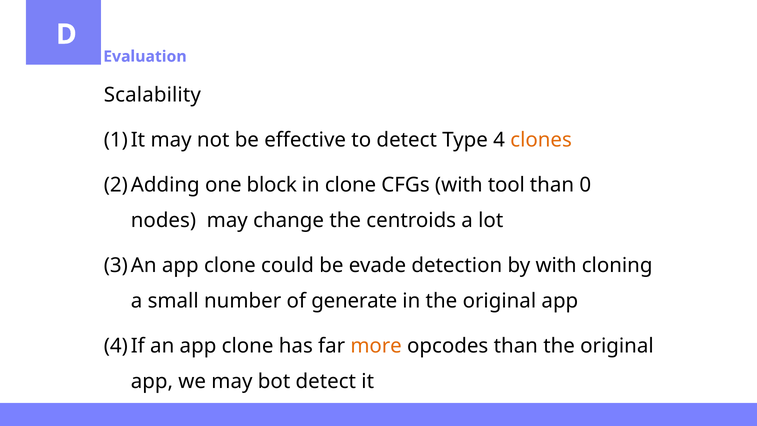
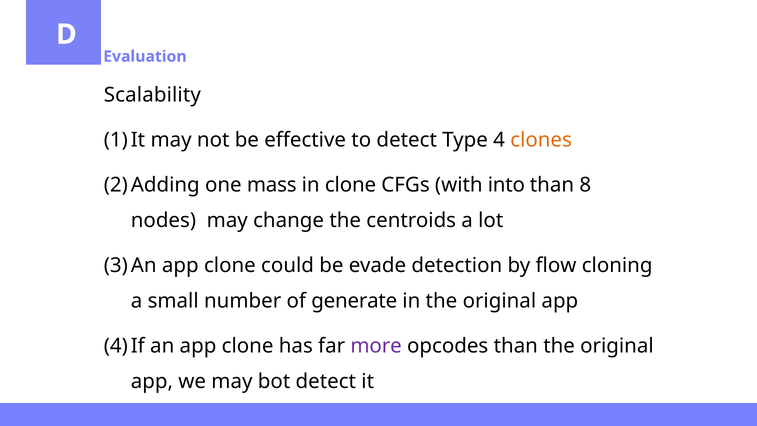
block: block -> mass
tool: tool -> into
0: 0 -> 8
by with: with -> flow
more colour: orange -> purple
